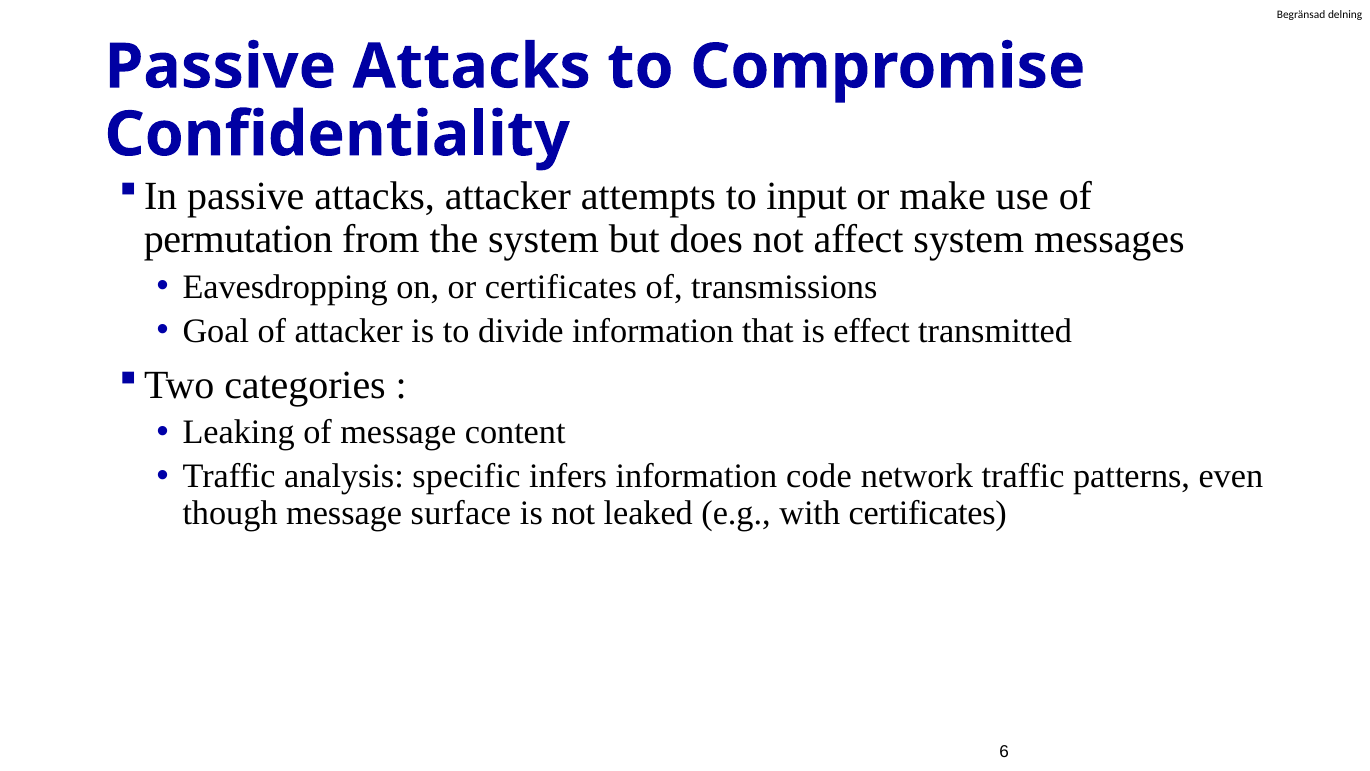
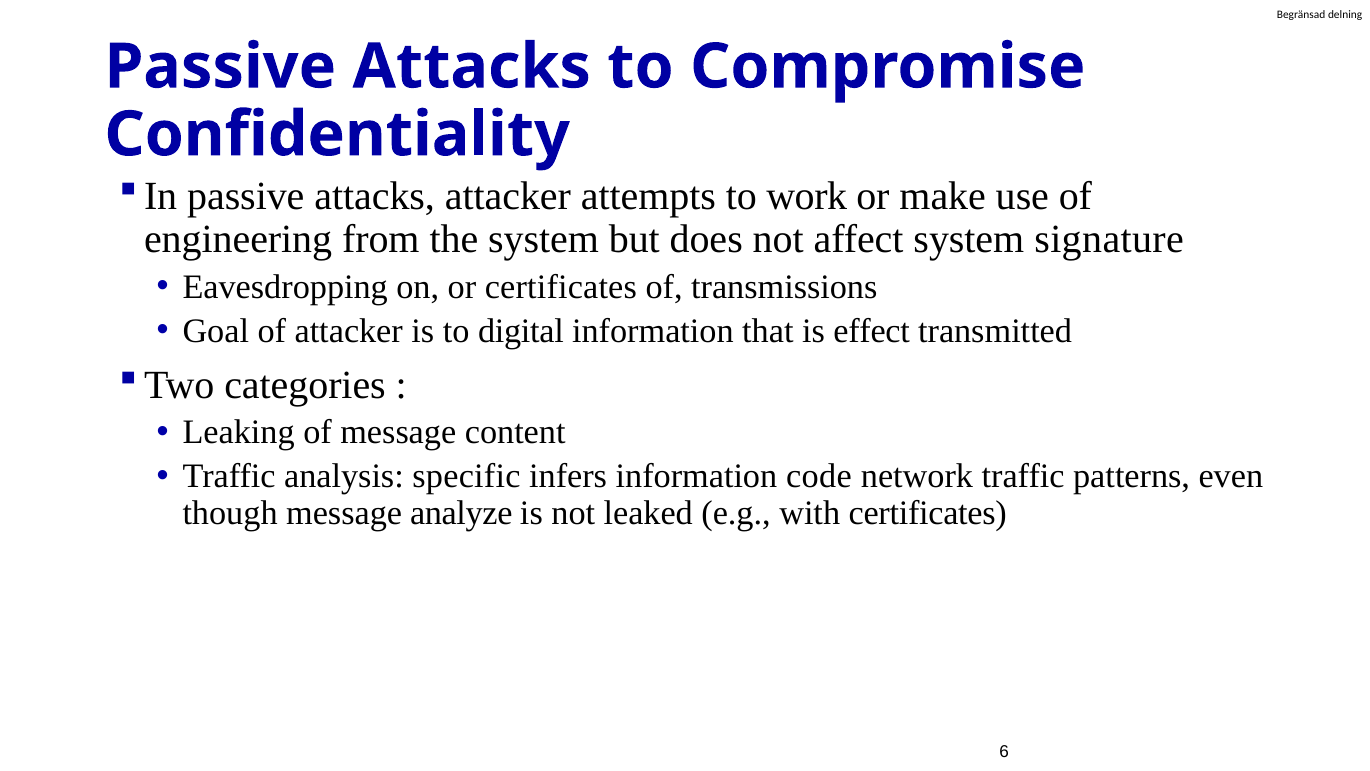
input: input -> work
permutation: permutation -> engineering
messages: messages -> signature
divide: divide -> digital
surface: surface -> analyze
